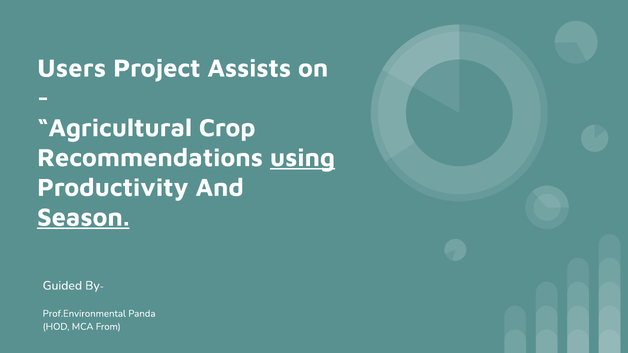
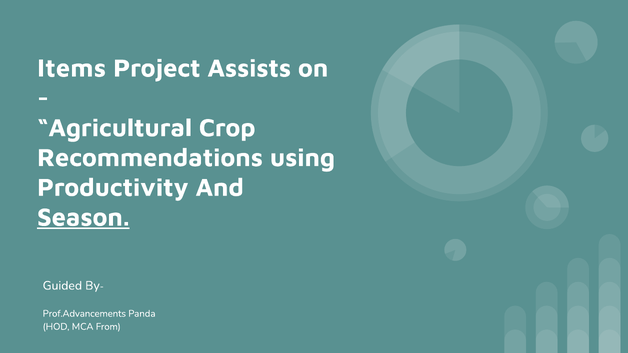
Users: Users -> Items
using underline: present -> none
Prof.Environmental: Prof.Environmental -> Prof.Advancements
